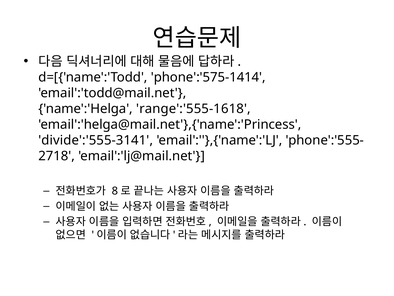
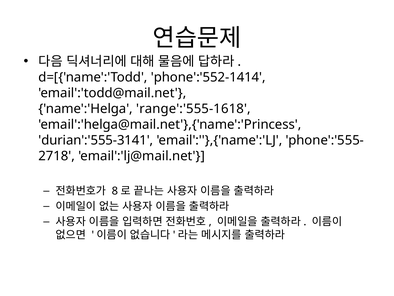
phone':'575-1414: phone':'575-1414 -> phone':'552-1414
divide':'555-3141: divide':'555-3141 -> durian':'555-3141
